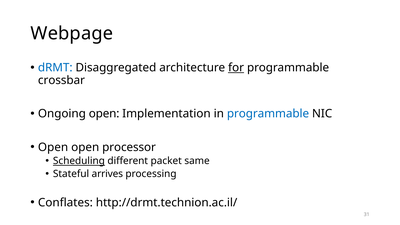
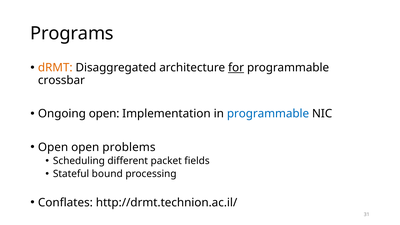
Webpage: Webpage -> Programs
dRMT colour: blue -> orange
processor: processor -> problems
Scheduling underline: present -> none
same: same -> fields
arrives: arrives -> bound
